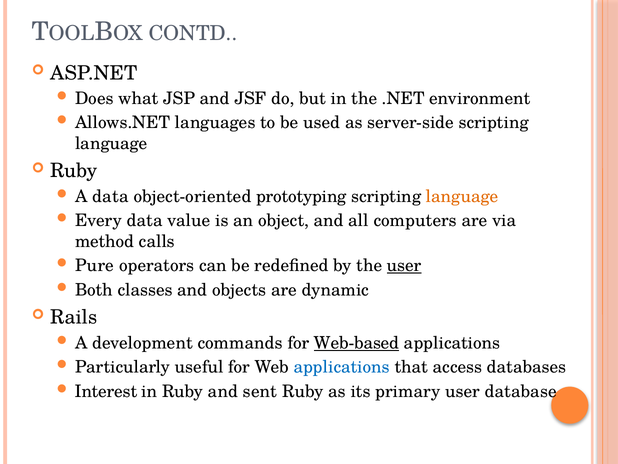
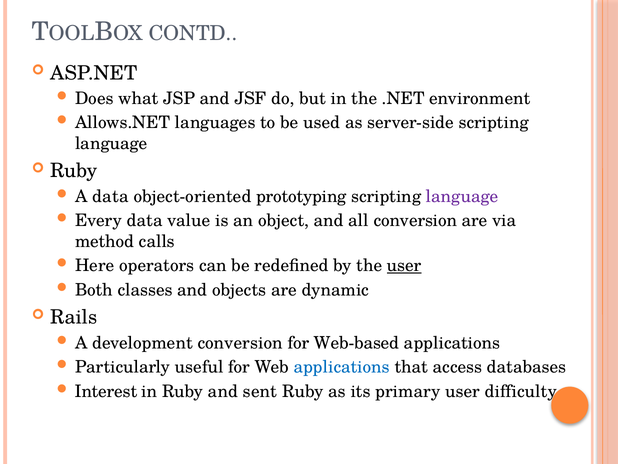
language at (462, 196) colour: orange -> purple
all computers: computers -> conversion
Pure: Pure -> Here
development commands: commands -> conversion
Web-based underline: present -> none
database: database -> difficulty
